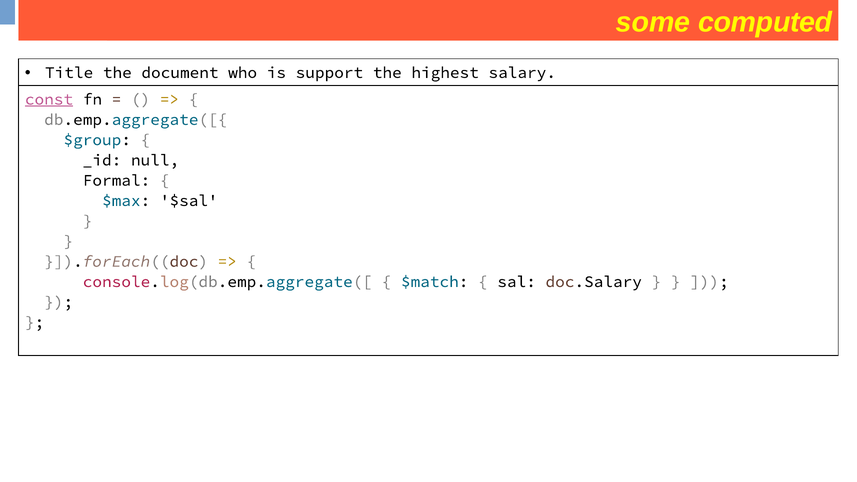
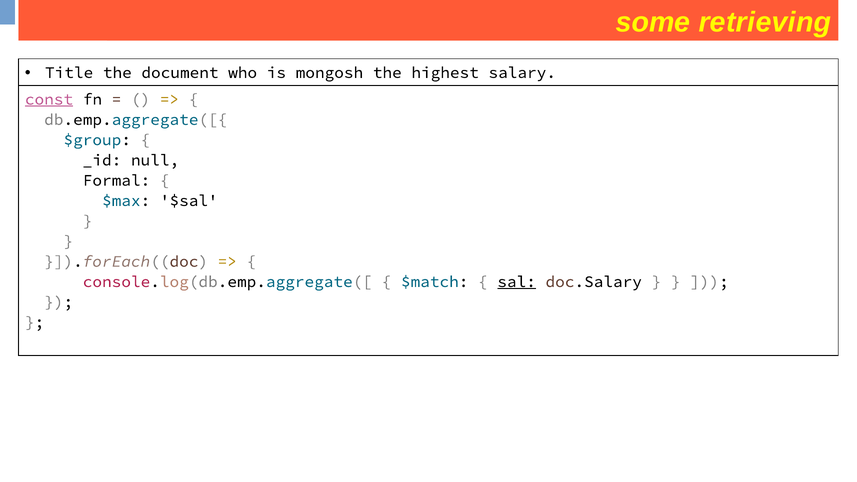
computed: computed -> retrieving
support: support -> mongosh
sal underline: none -> present
